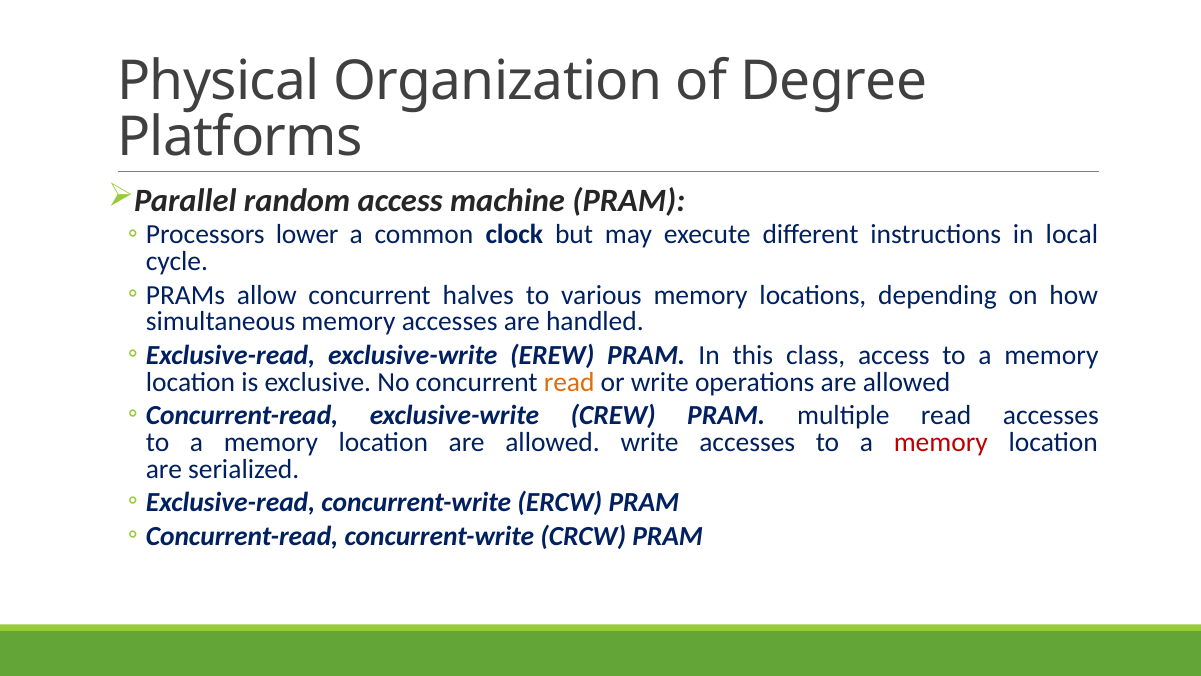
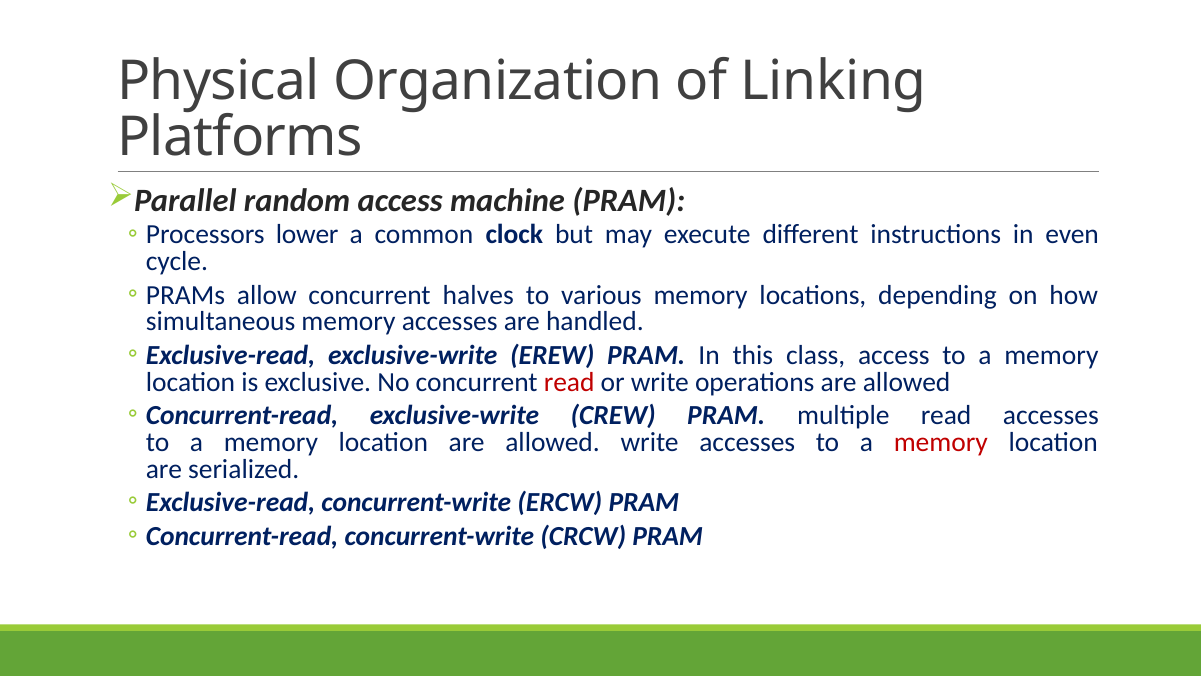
Degree: Degree -> Linking
local: local -> even
read at (569, 382) colour: orange -> red
